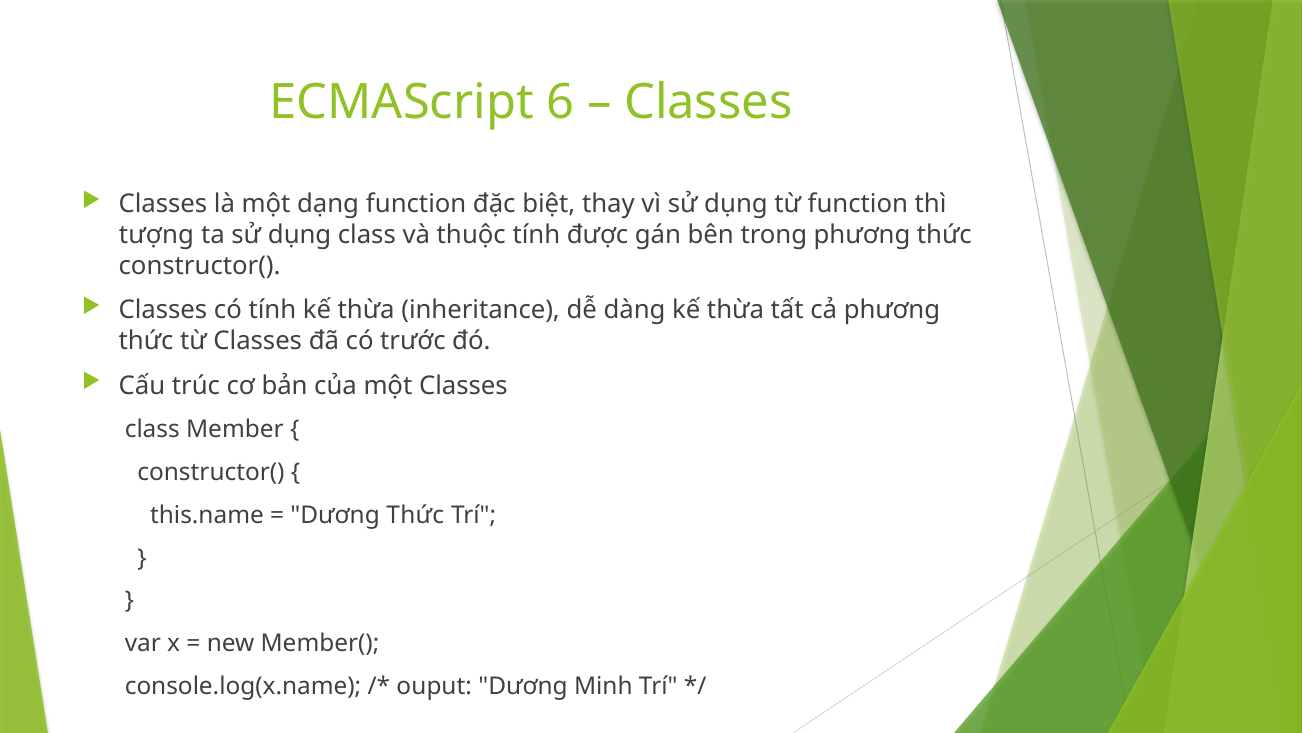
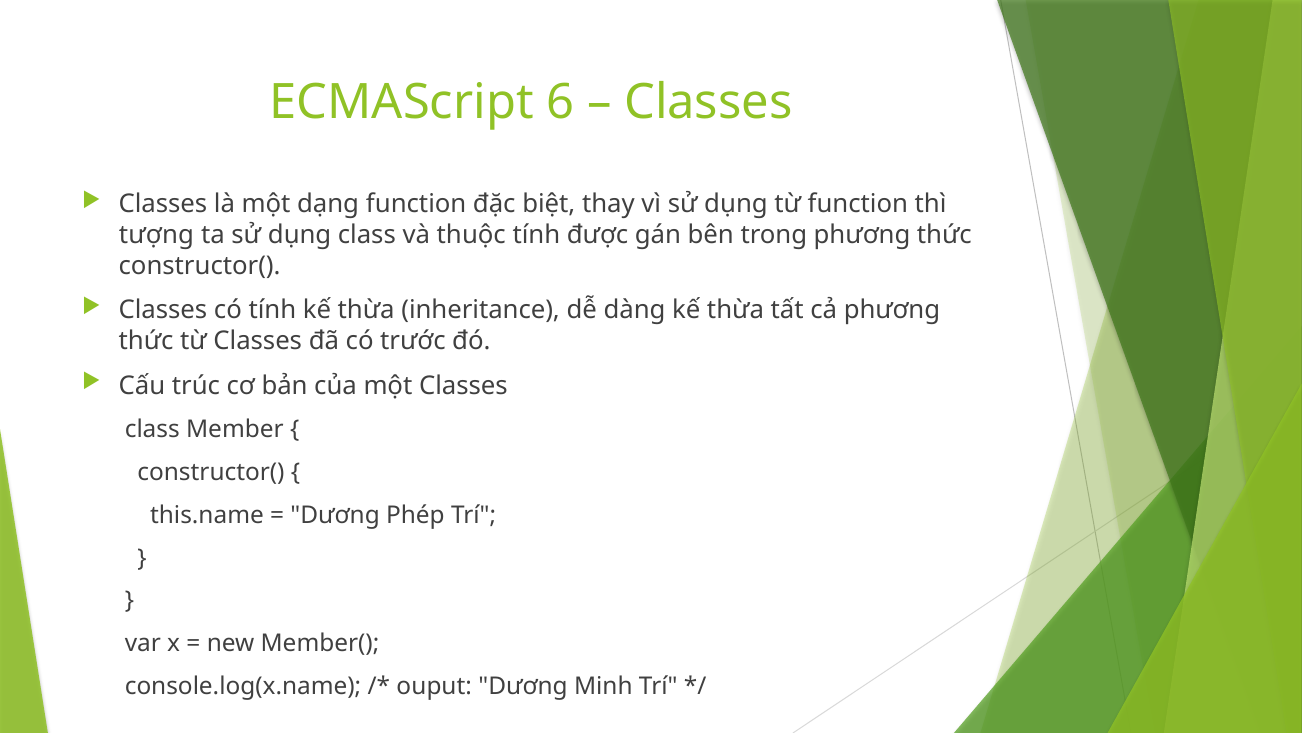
Dương Thức: Thức -> Phép
